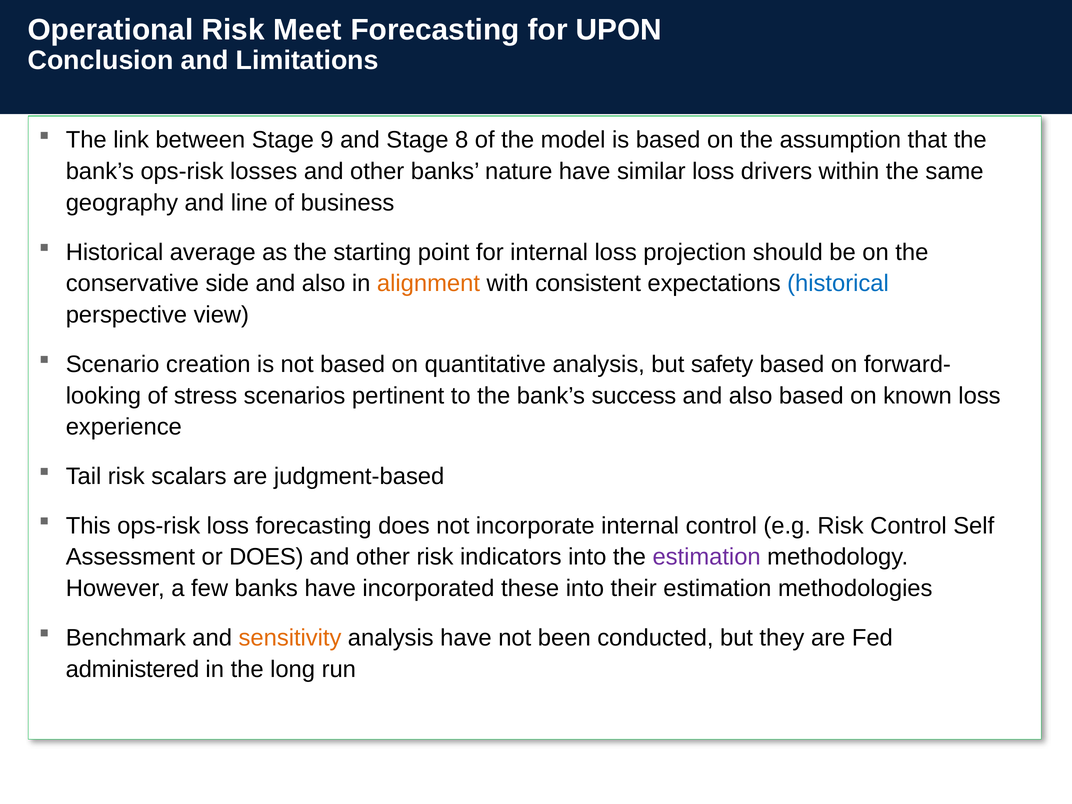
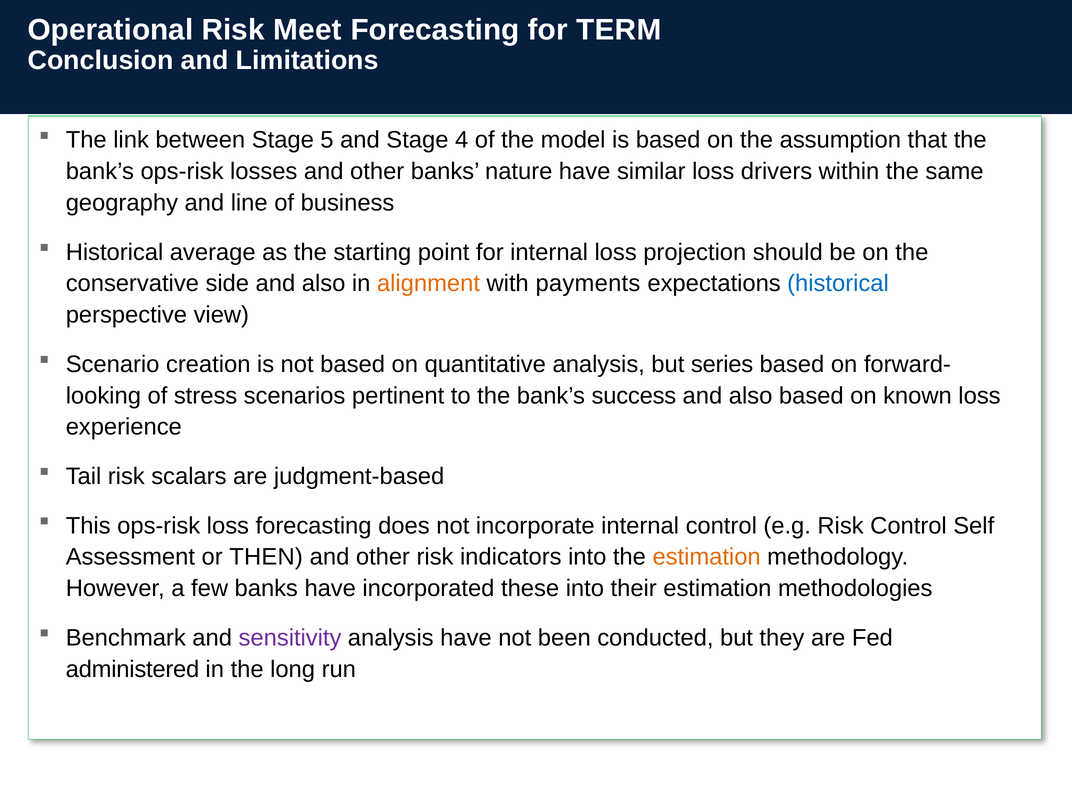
UPON: UPON -> TERM
9: 9 -> 5
8: 8 -> 4
consistent: consistent -> payments
safety: safety -> series
or DOES: DOES -> THEN
estimation at (707, 557) colour: purple -> orange
sensitivity colour: orange -> purple
